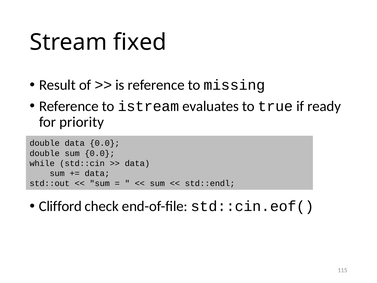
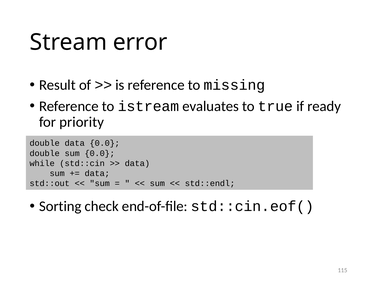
fixed: fixed -> error
Clifford: Clifford -> Sorting
